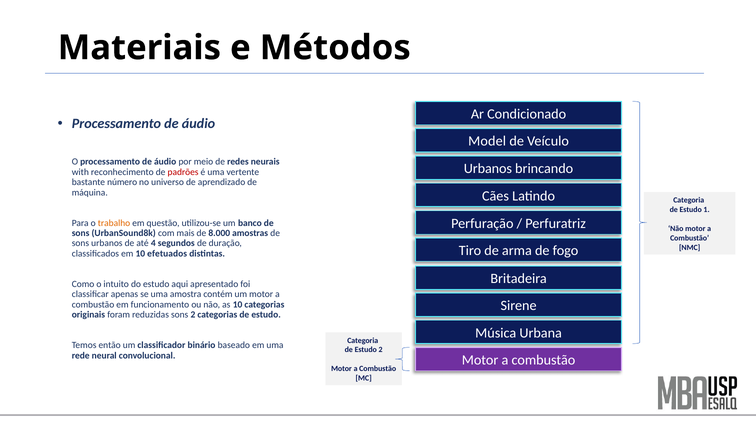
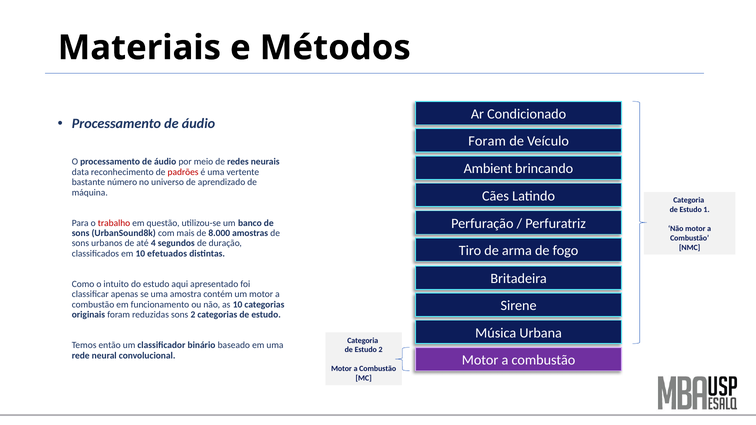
Model at (487, 141): Model -> Foram
Urbanos at (488, 169): Urbanos -> Ambient
with: with -> data
trabalho colour: orange -> red
